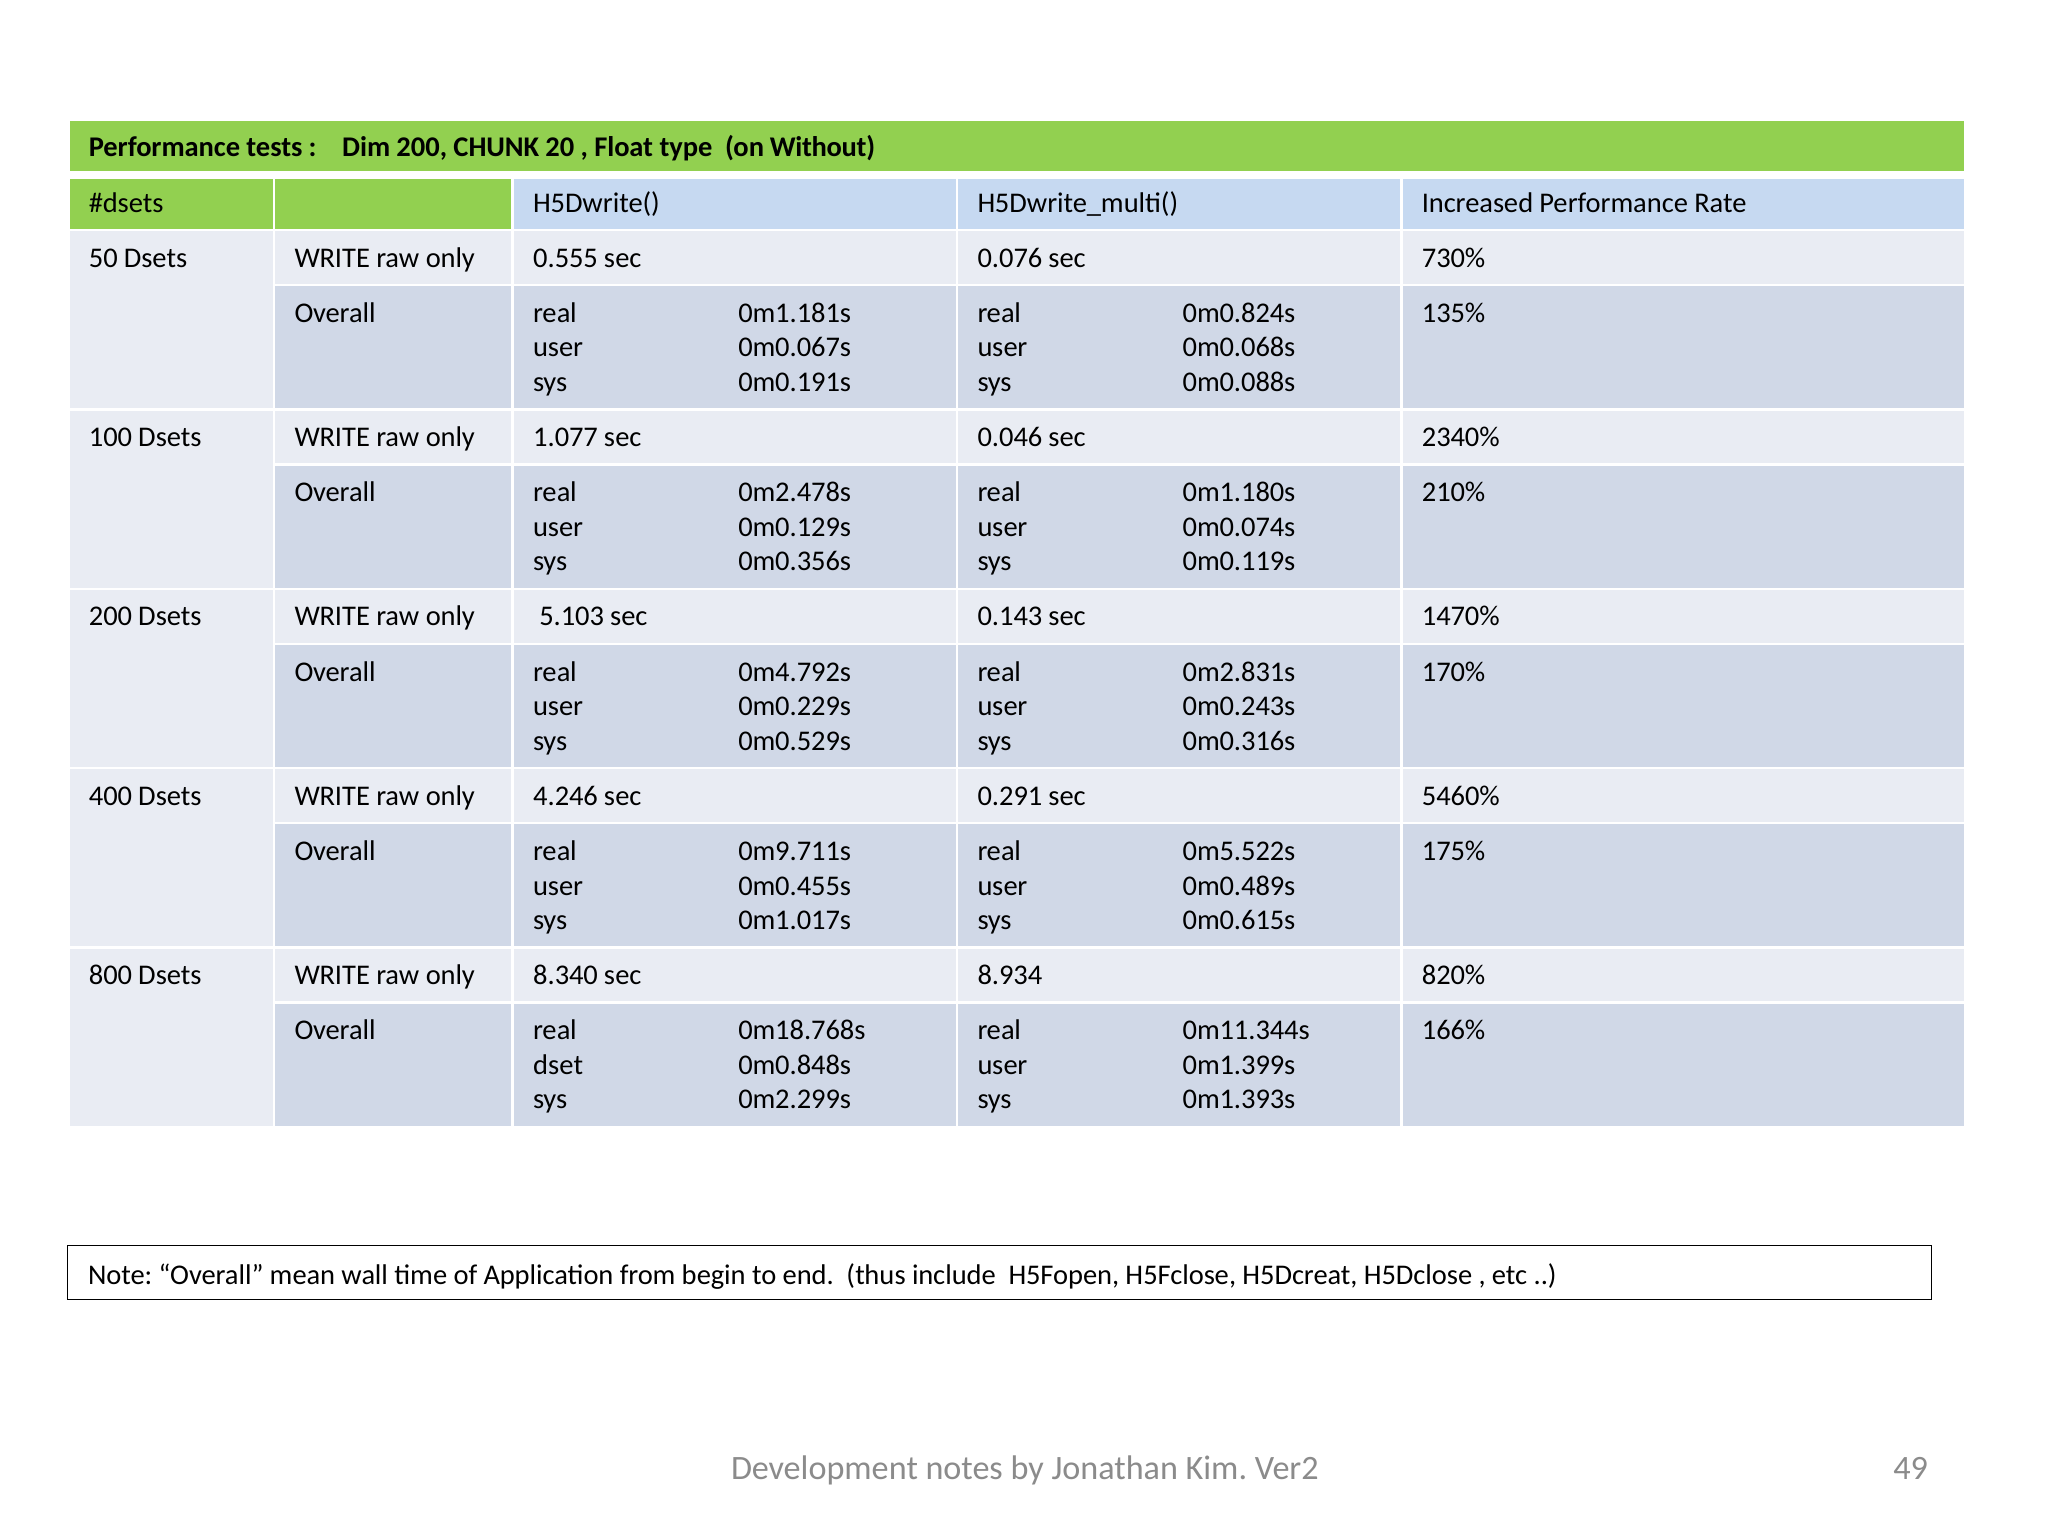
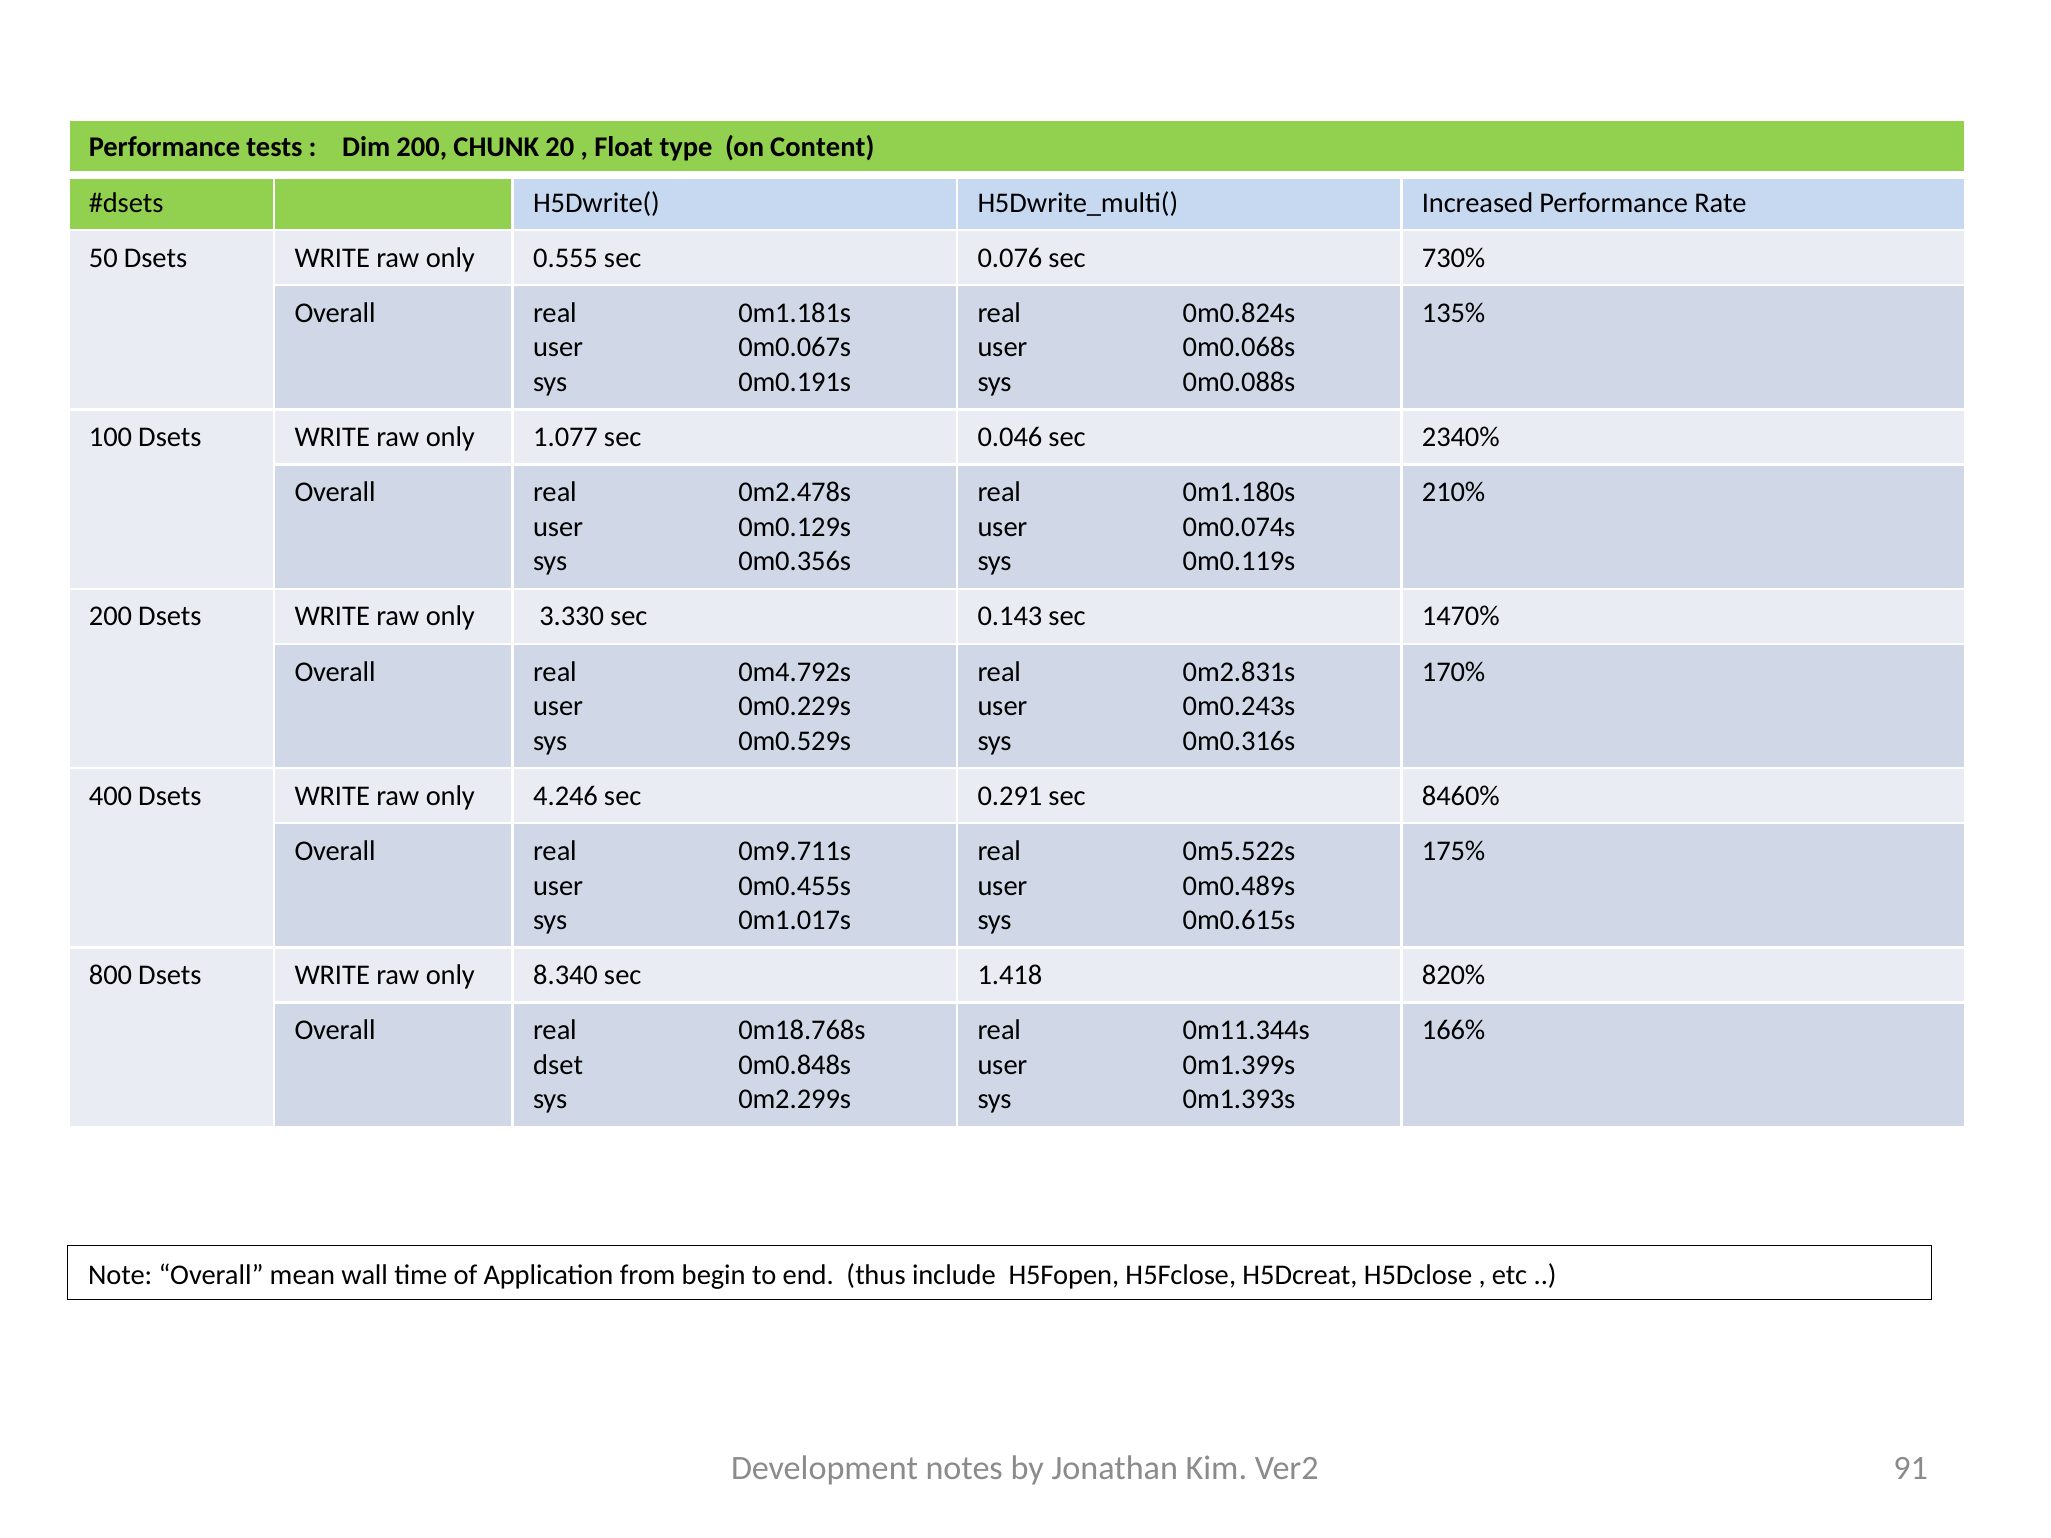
Without: Without -> Content
5.103: 5.103 -> 3.330
5460%: 5460% -> 8460%
8.934: 8.934 -> 1.418
49: 49 -> 91
